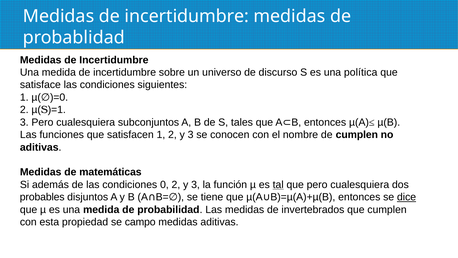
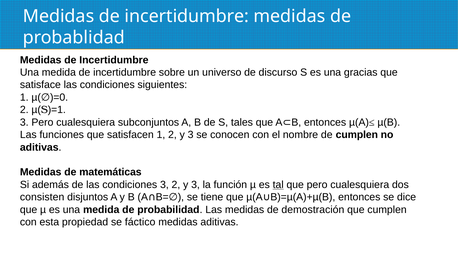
política: política -> gracias
condiciones 0: 0 -> 3
probables: probables -> consisten
dice underline: present -> none
invertebrados: invertebrados -> demostración
campo: campo -> fáctico
